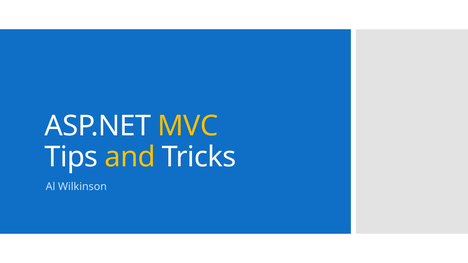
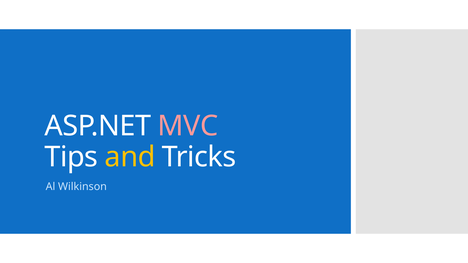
MVC colour: yellow -> pink
